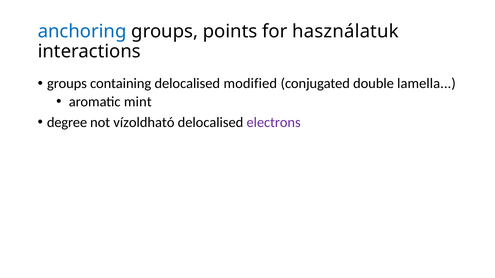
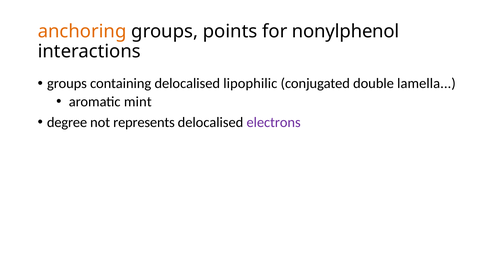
anchoring colour: blue -> orange
használatuk: használatuk -> nonylphenol
modified: modified -> lipophilic
vízoldható: vízoldható -> represents
